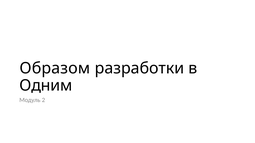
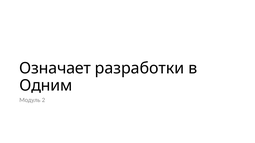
Образом: Образом -> Означает
